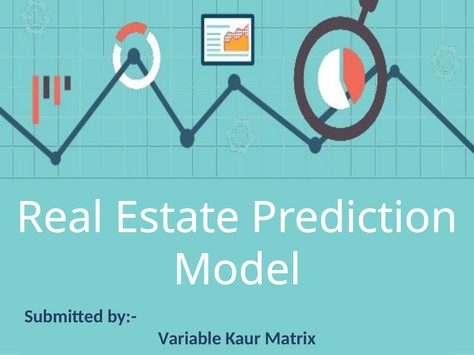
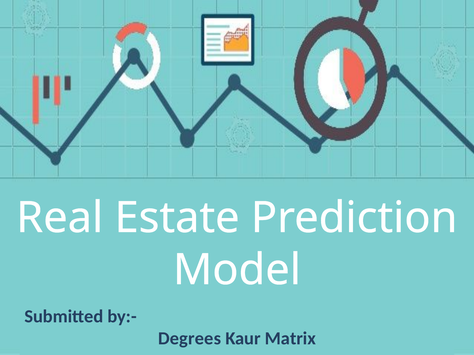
Variable: Variable -> Degrees
